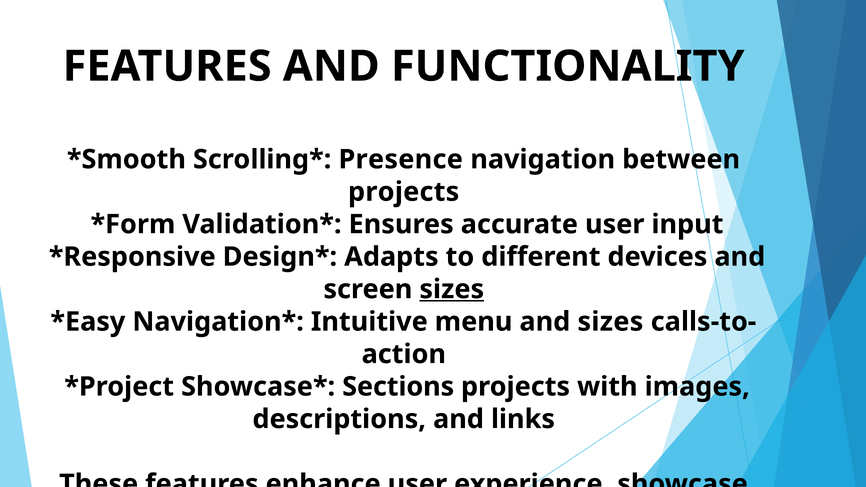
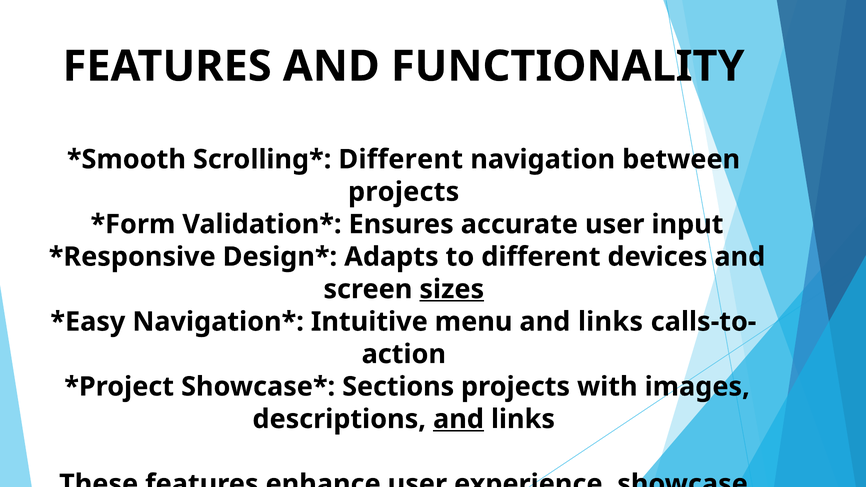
Presence at (401, 159): Presence -> Different
menu and sizes: sizes -> links
and at (458, 419) underline: none -> present
